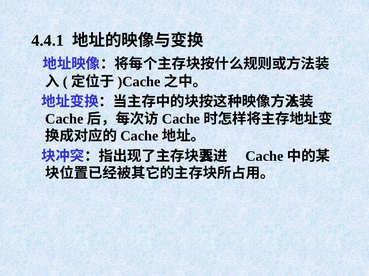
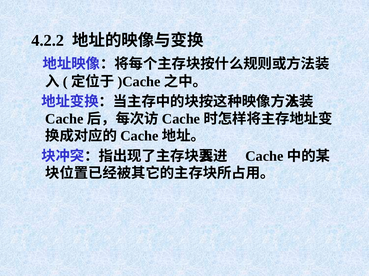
4.4.1: 4.4.1 -> 4.2.2
